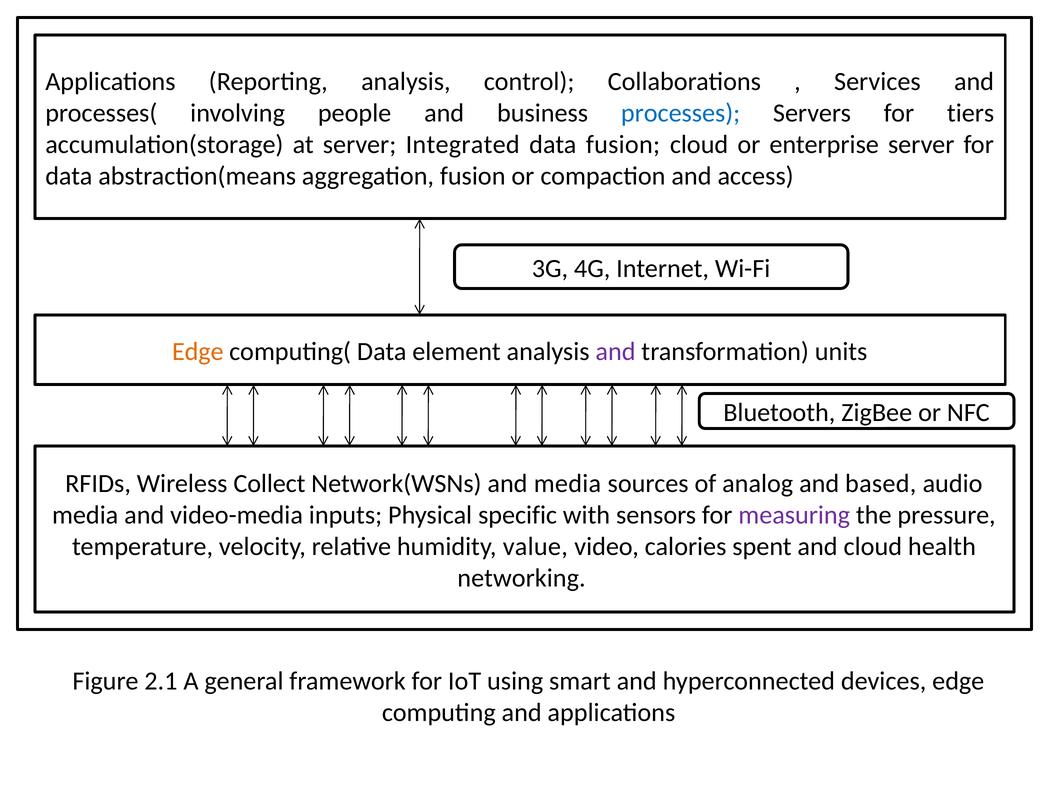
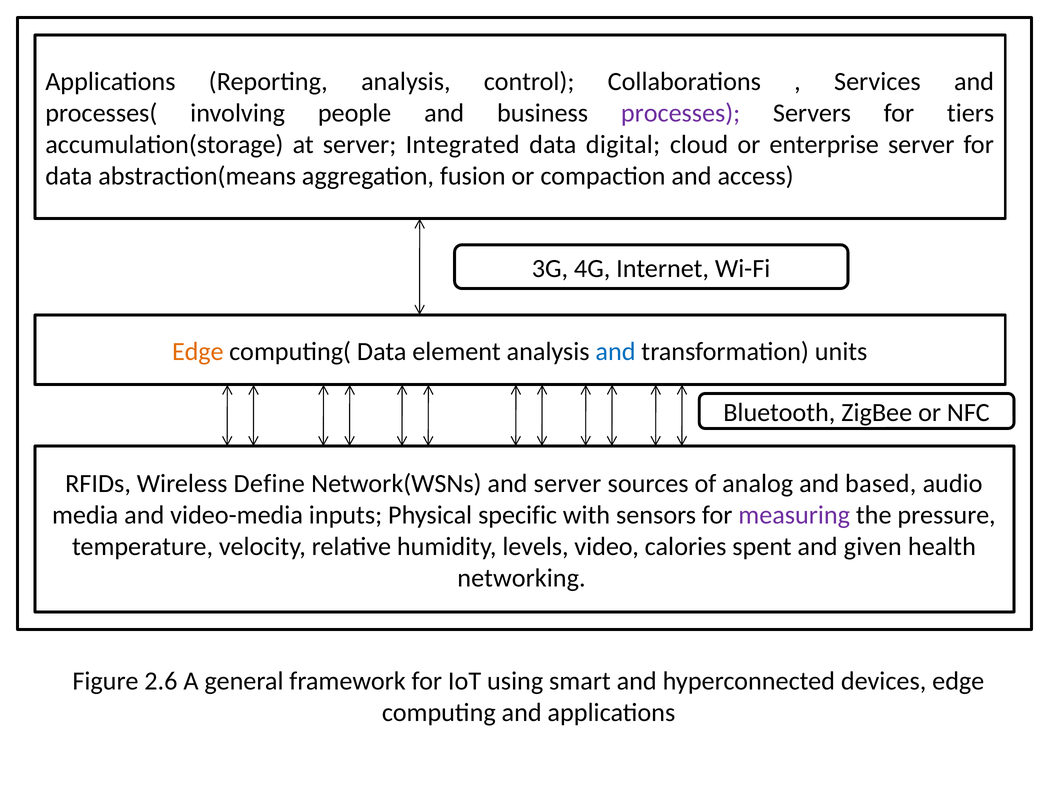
processes colour: blue -> purple
data fusion: fusion -> digital
and at (616, 351) colour: purple -> blue
Collect: Collect -> Define
and media: media -> server
value: value -> levels
and cloud: cloud -> given
2.1: 2.1 -> 2.6
